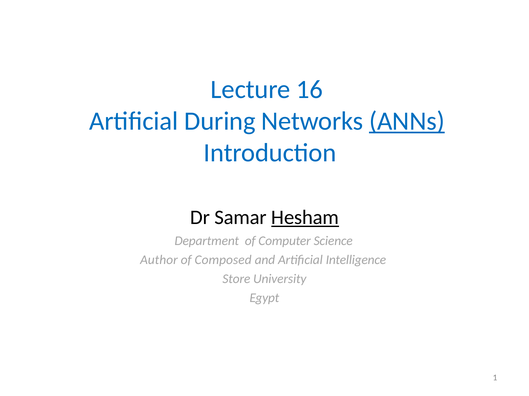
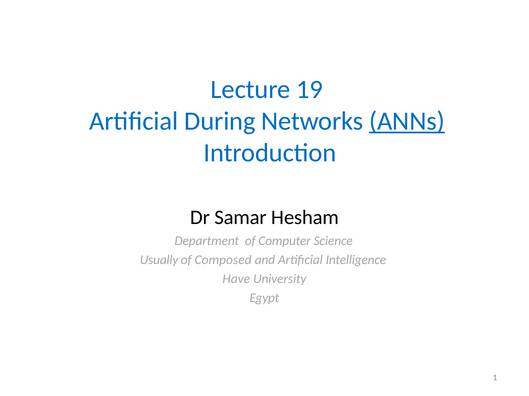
16: 16 -> 19
Hesham underline: present -> none
Author: Author -> Usually
Store: Store -> Have
